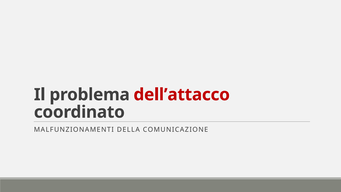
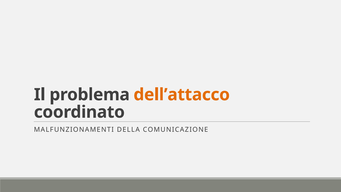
dell’attacco colour: red -> orange
